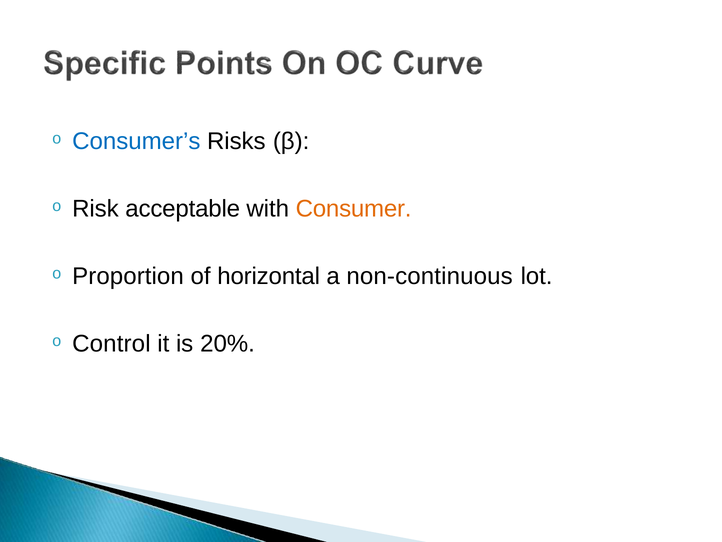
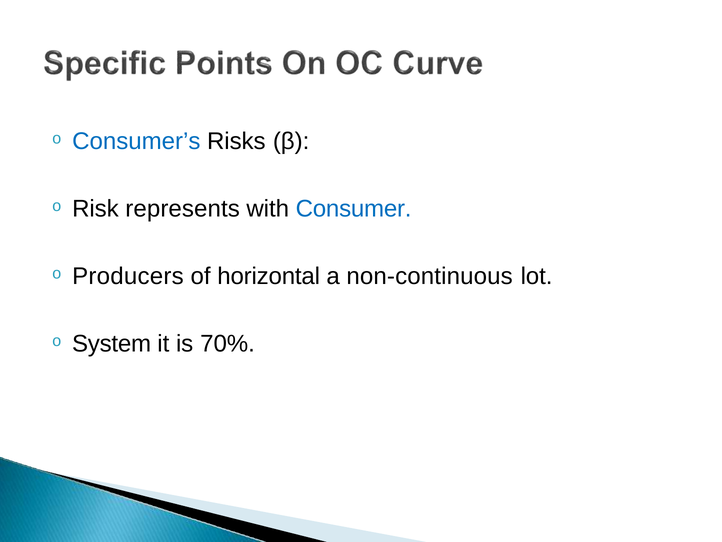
acceptable: acceptable -> represents
Consumer colour: orange -> blue
Proportion: Proportion -> Producers
Control: Control -> System
20%: 20% -> 70%
